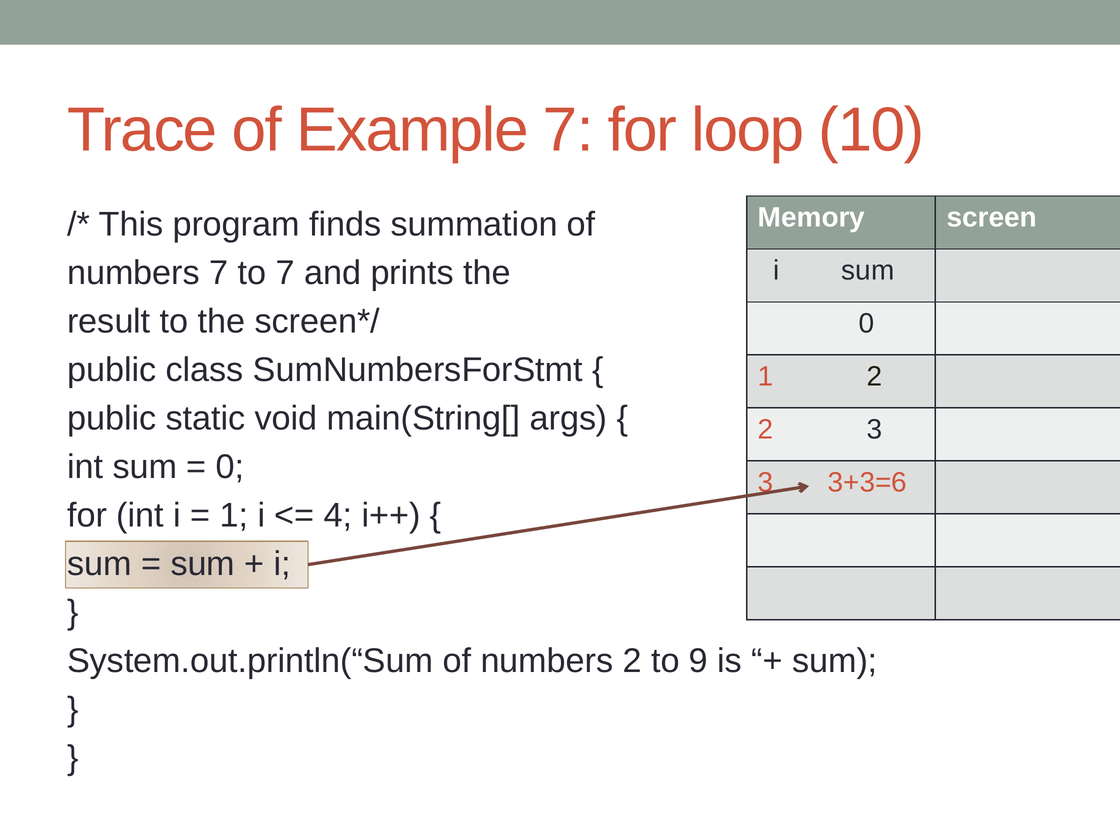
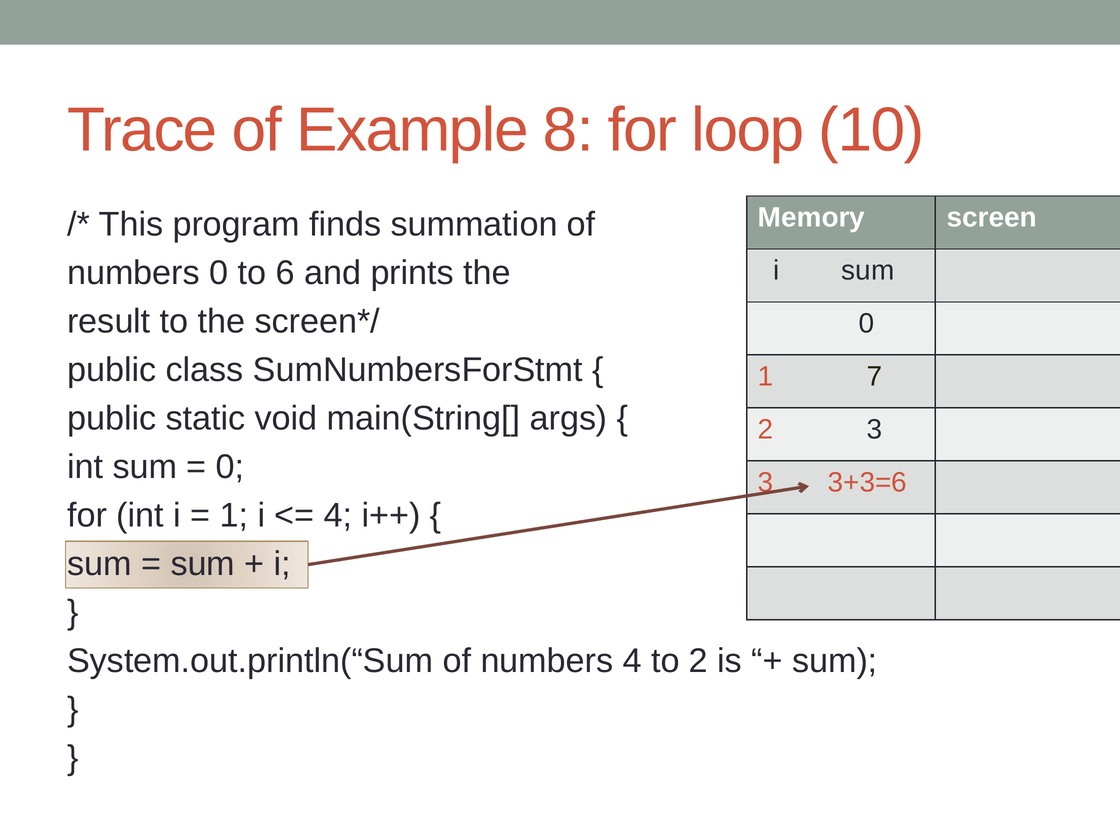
Example 7: 7 -> 8
numbers 7: 7 -> 0
to 7: 7 -> 6
1 2: 2 -> 7
numbers 2: 2 -> 4
to 9: 9 -> 2
